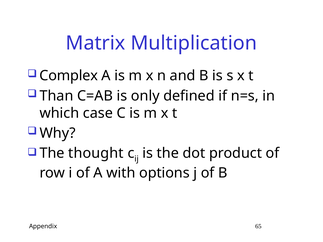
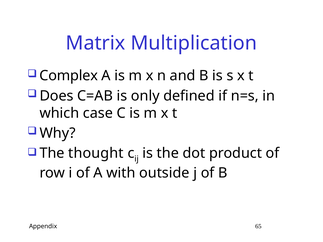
Than: Than -> Does
options: options -> outside
